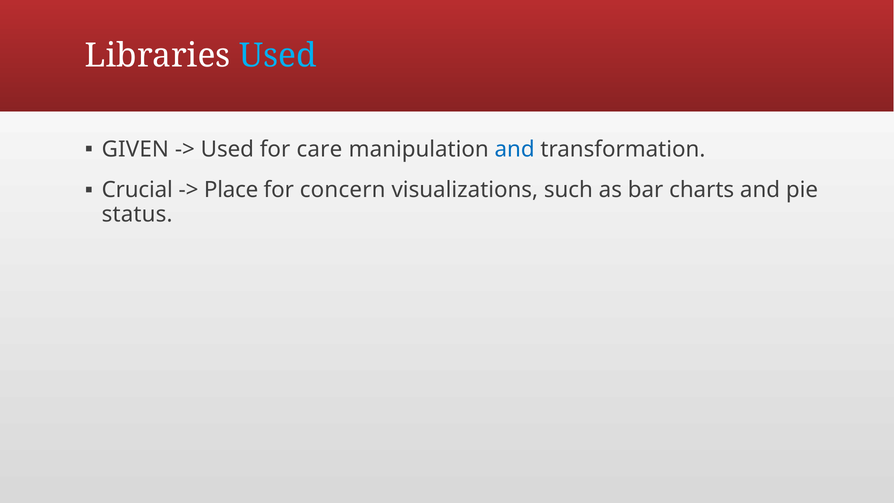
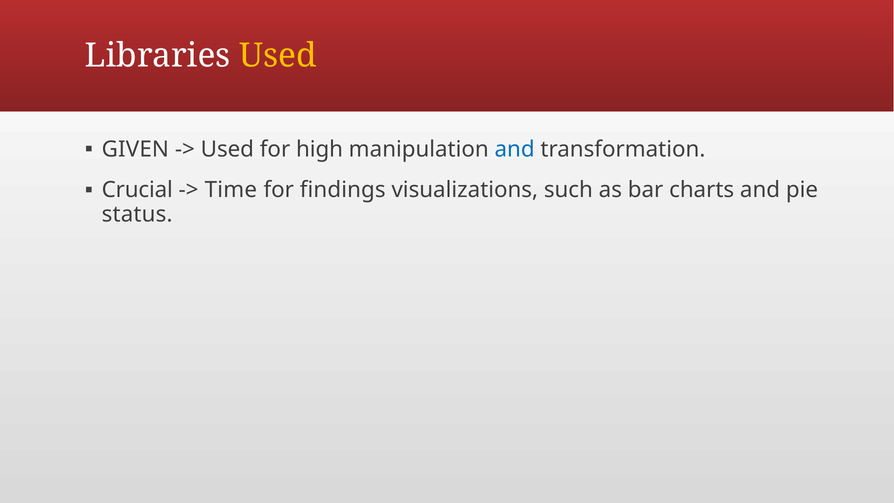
Used at (278, 56) colour: light blue -> yellow
care: care -> high
Place: Place -> Time
concern: concern -> findings
